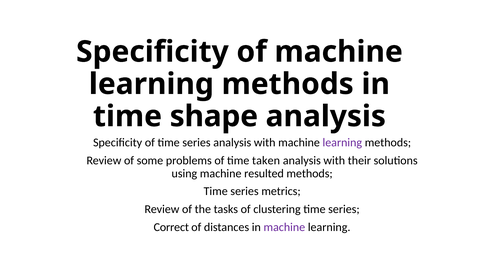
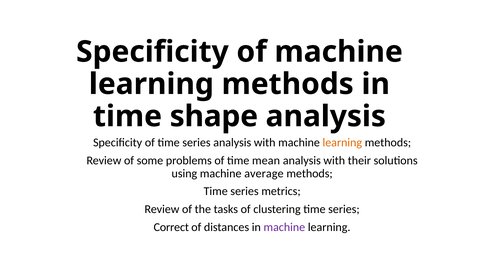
learning at (342, 143) colour: purple -> orange
taken: taken -> mean
resulted: resulted -> average
